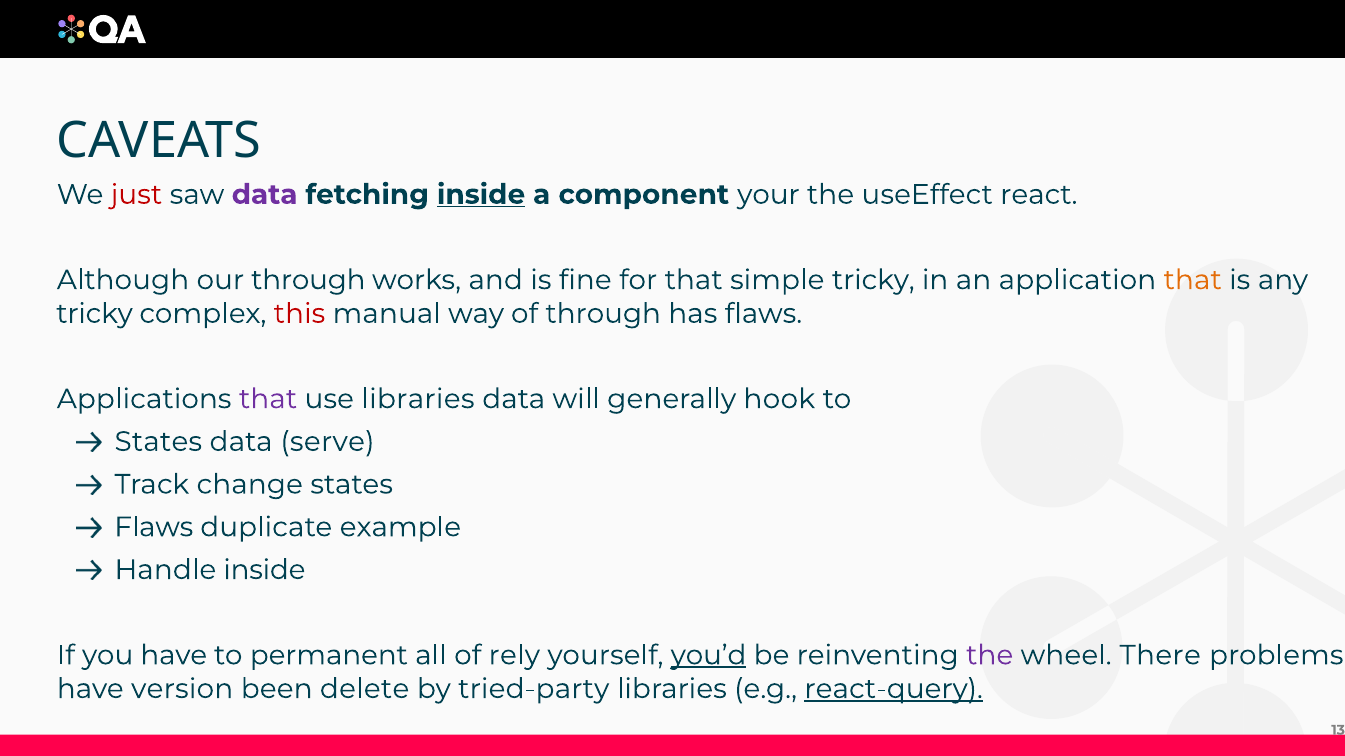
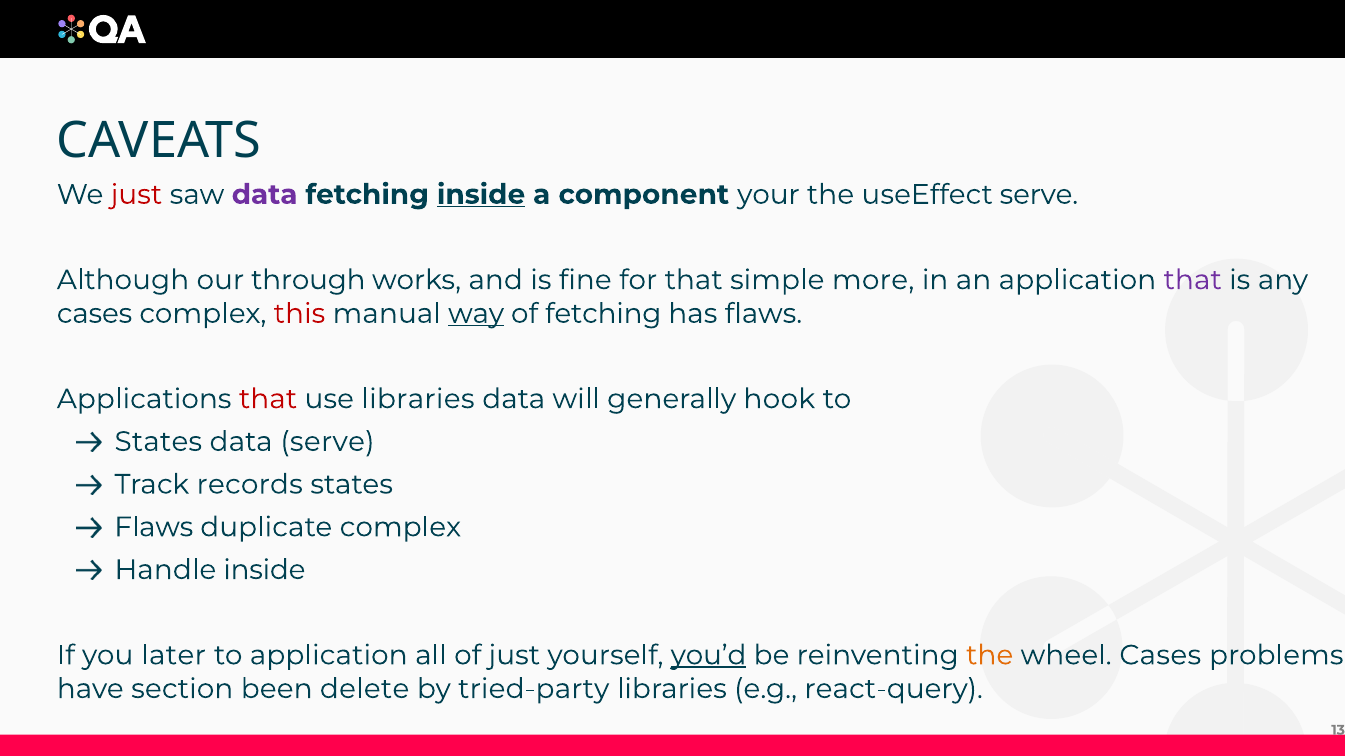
useEffect react: react -> serve
simple tricky: tricky -> more
that at (1193, 280) colour: orange -> purple
tricky at (95, 314): tricky -> cases
way underline: none -> present
of through: through -> fetching
that at (268, 399) colour: purple -> red
change: change -> records
duplicate example: example -> complex
you have: have -> later
to permanent: permanent -> application
of rely: rely -> just
the at (990, 656) colour: purple -> orange
wheel There: There -> Cases
version: version -> section
react-query underline: present -> none
